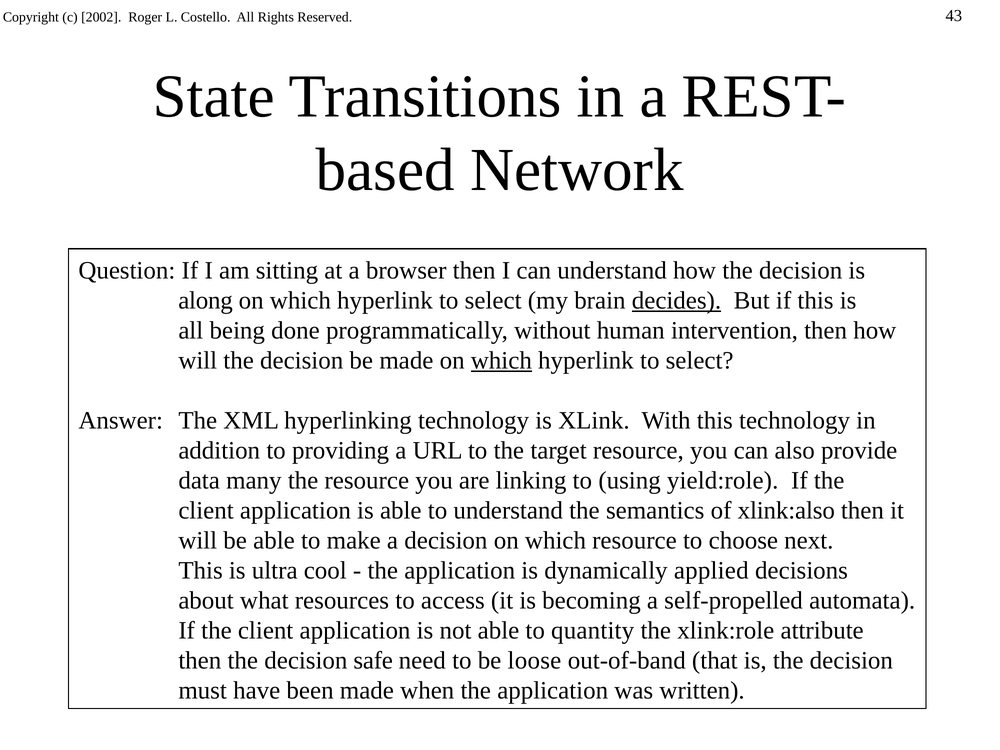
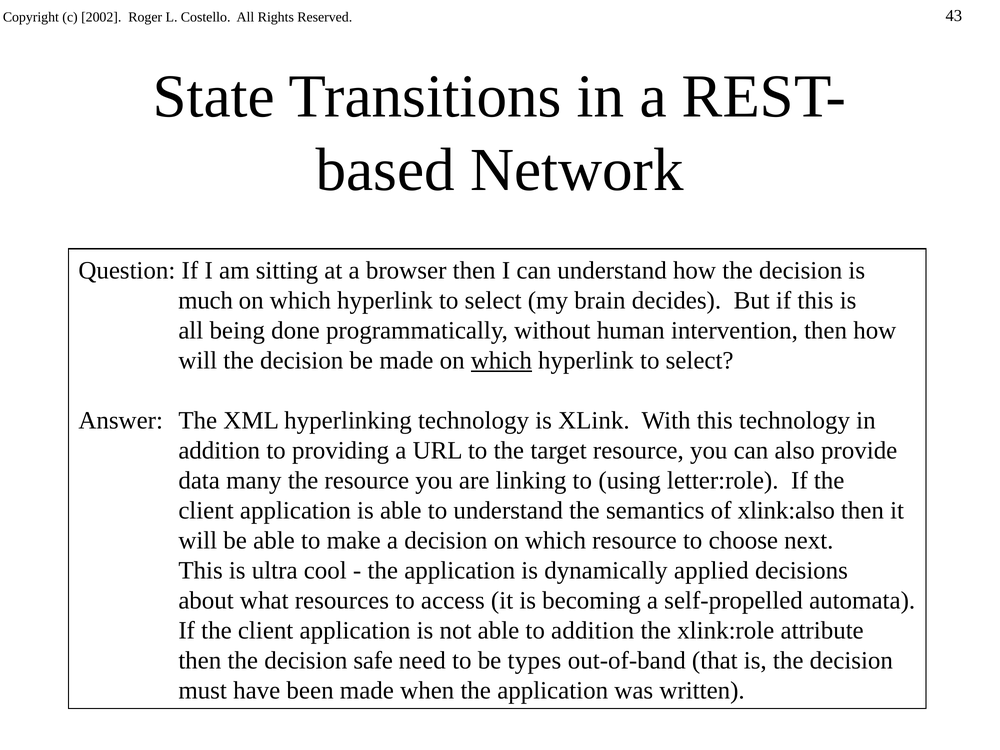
along: along -> much
decides underline: present -> none
yield:role: yield:role -> letter:role
to quantity: quantity -> addition
loose: loose -> types
